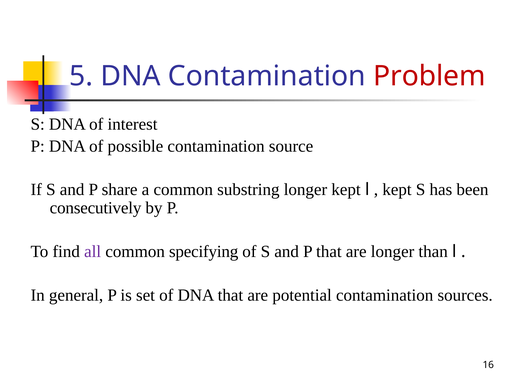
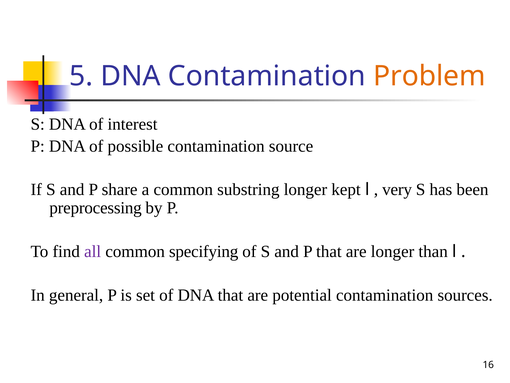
Problem colour: red -> orange
kept at (397, 189): kept -> very
consecutively: consecutively -> preprocessing
